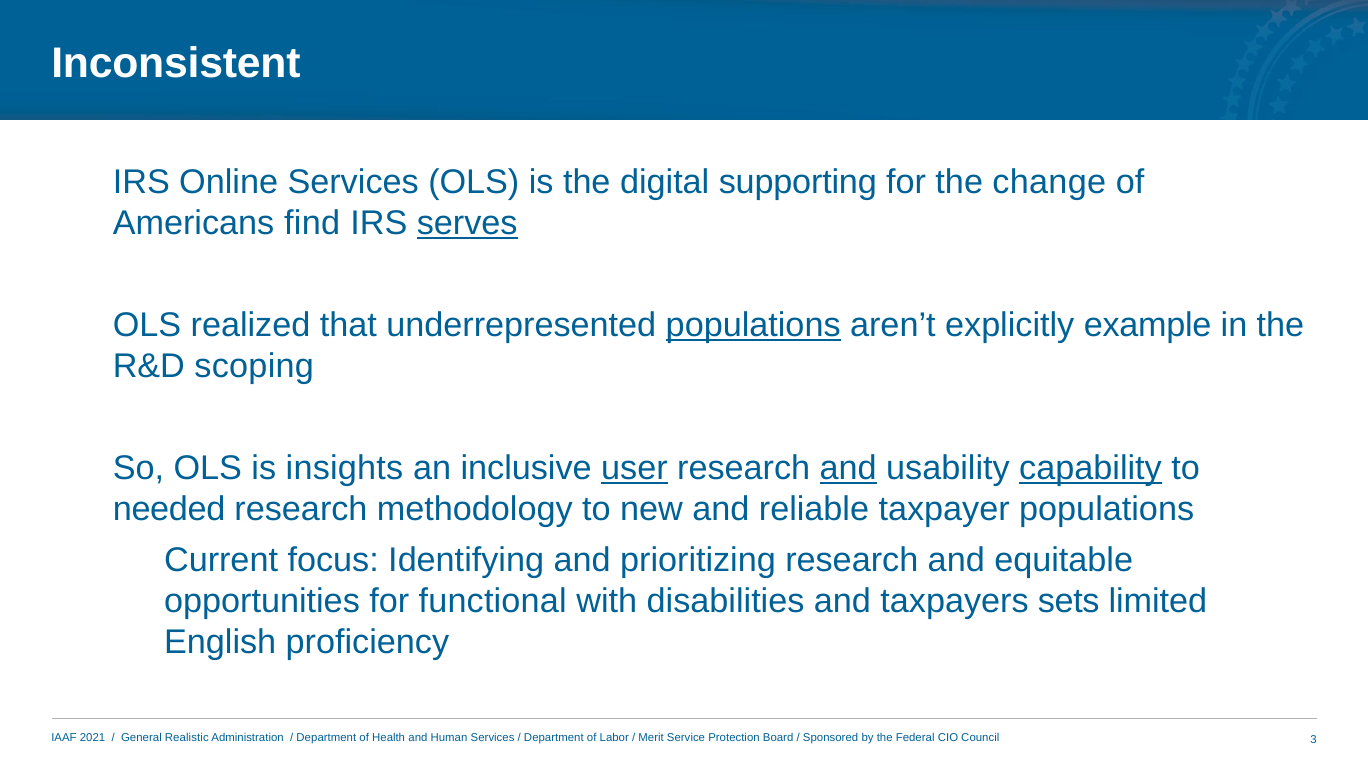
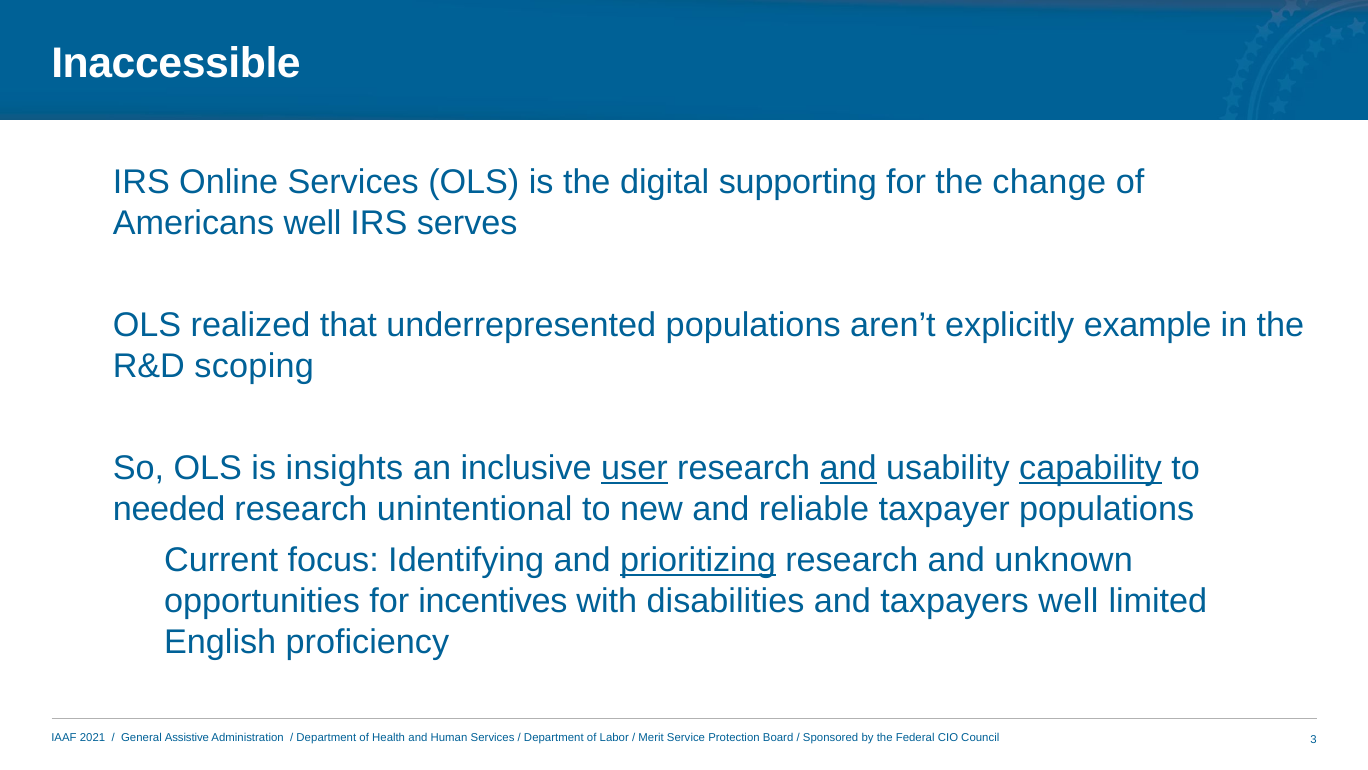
Inconsistent: Inconsistent -> Inaccessible
Americans find: find -> well
serves underline: present -> none
populations at (753, 325) underline: present -> none
methodology: methodology -> unintentional
prioritizing underline: none -> present
equitable: equitable -> unknown
functional: functional -> incentives
taxpayers sets: sets -> well
Realistic: Realistic -> Assistive
